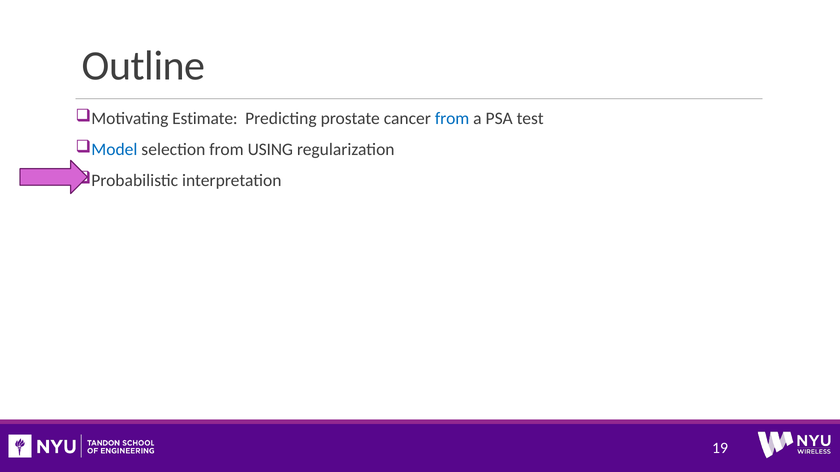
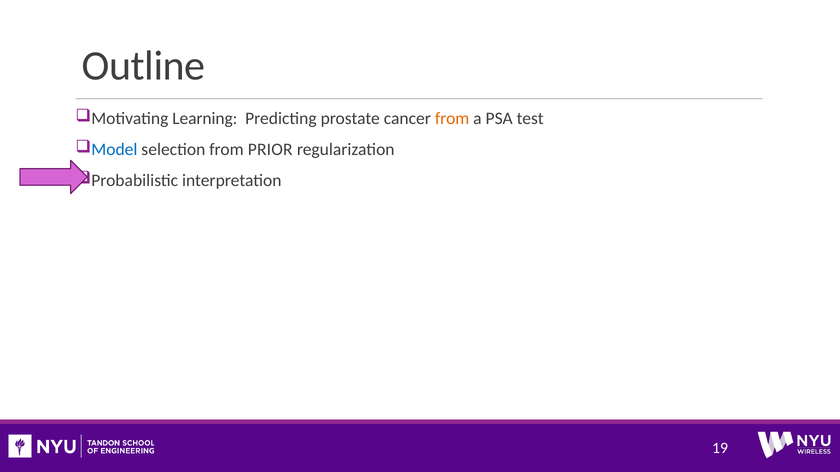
Estimate: Estimate -> Learning
from at (452, 119) colour: blue -> orange
USING: USING -> PRIOR
